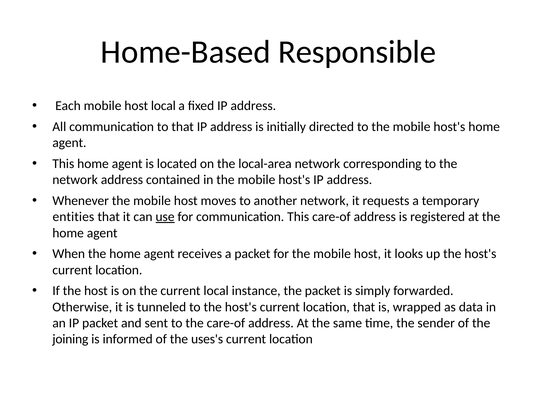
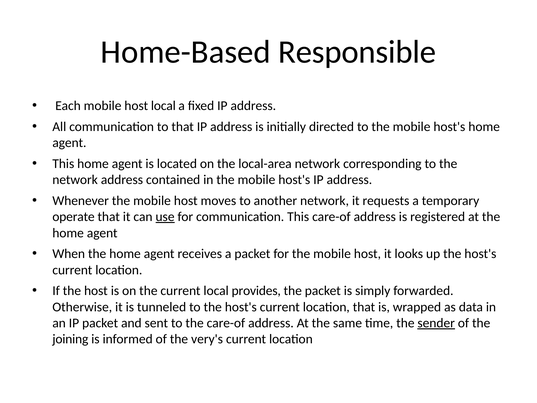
entities: entities -> operate
instance: instance -> provides
sender underline: none -> present
uses's: uses's -> very's
